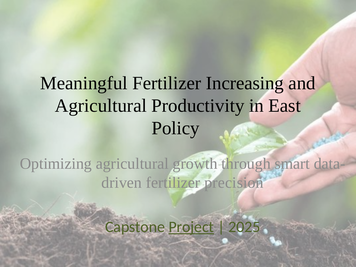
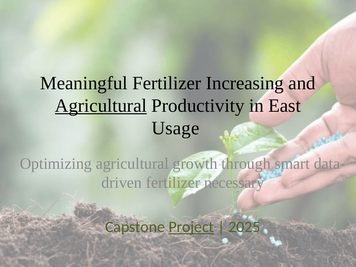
Agricultural at (101, 106) underline: none -> present
Policy: Policy -> Usage
precision: precision -> necessary
